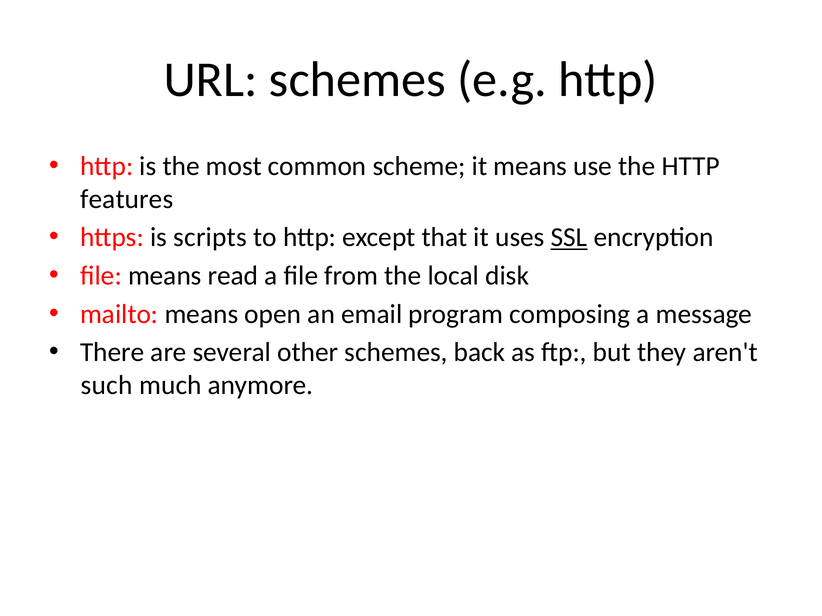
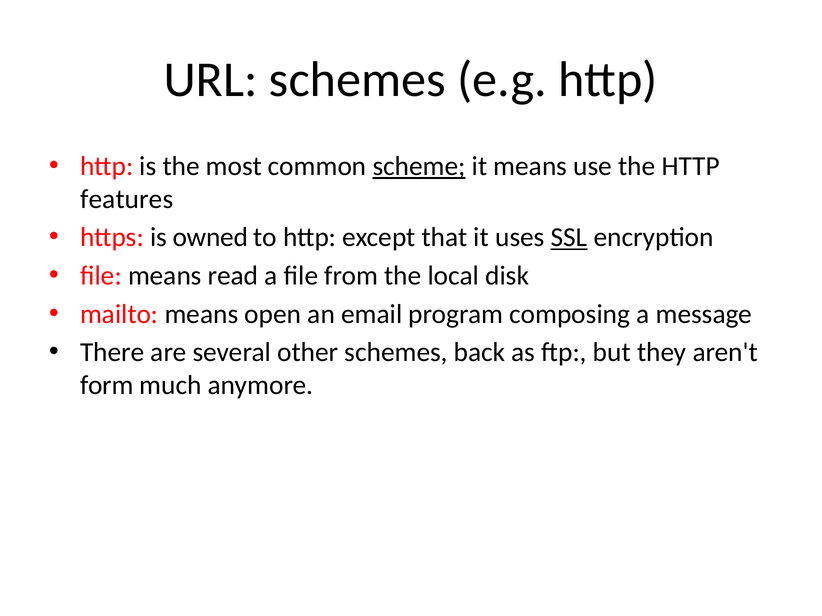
scheme underline: none -> present
scripts: scripts -> owned
such: such -> form
